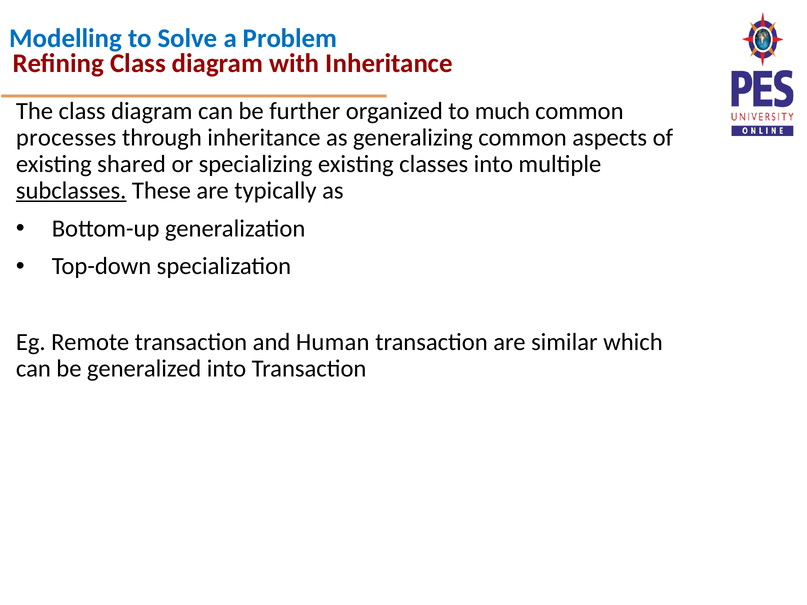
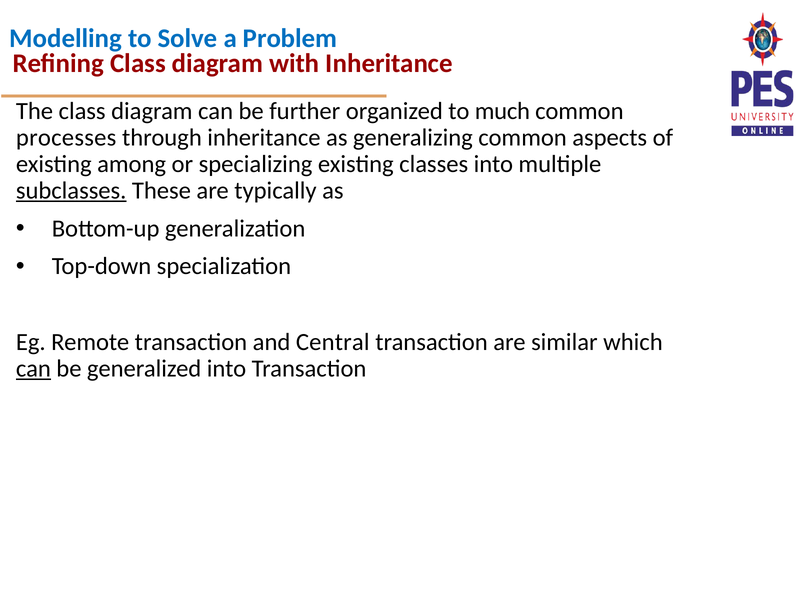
shared: shared -> among
Human: Human -> Central
can at (33, 369) underline: none -> present
